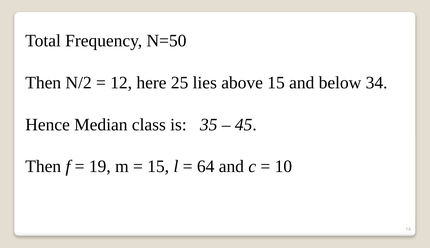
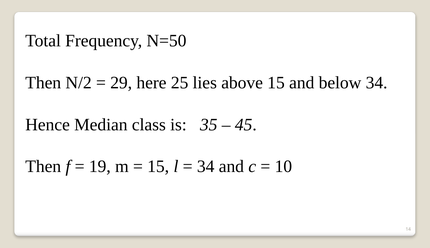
12: 12 -> 29
64 at (206, 167): 64 -> 34
